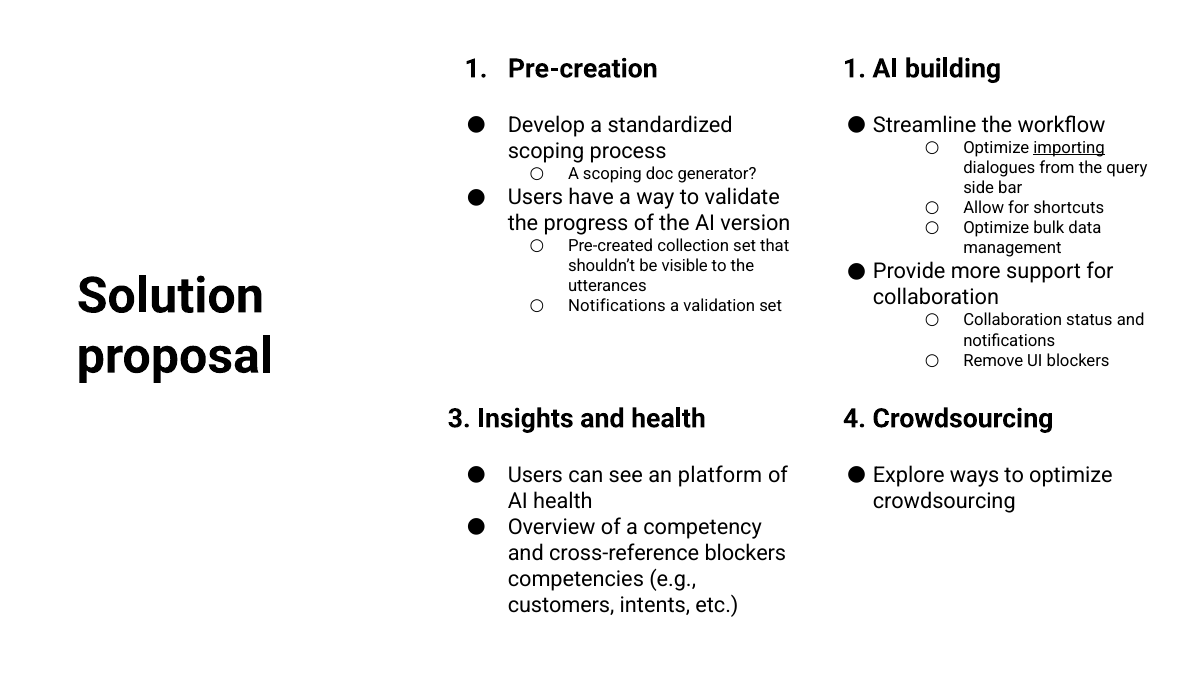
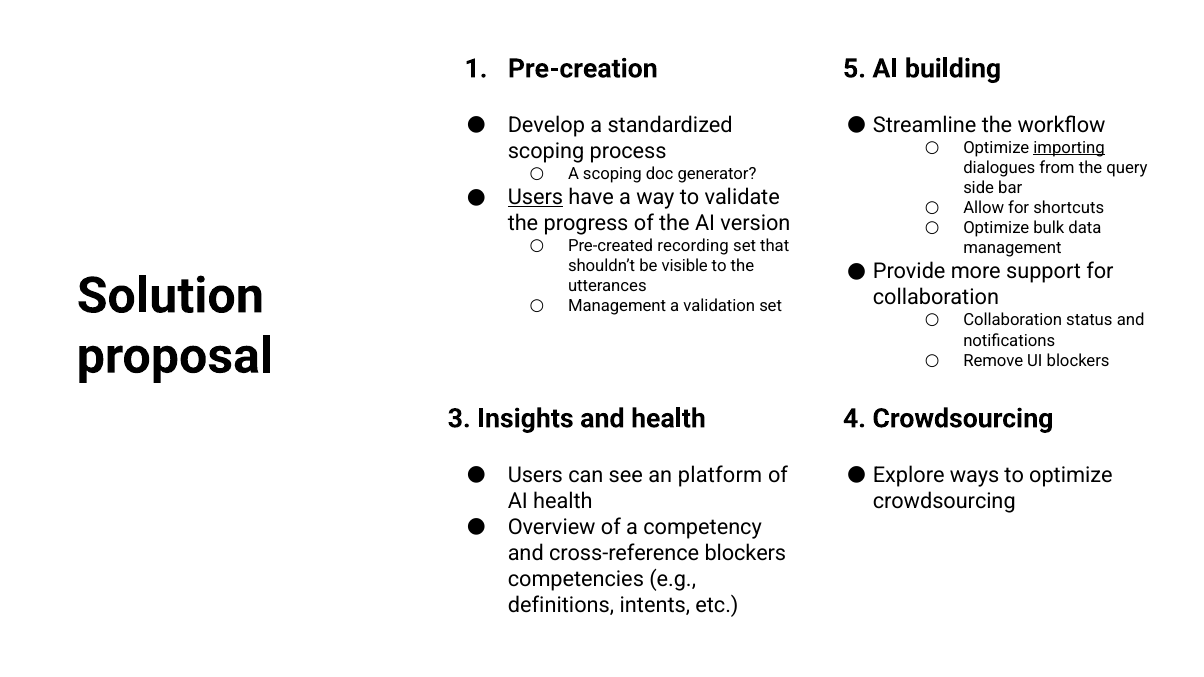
Pre-creation 1: 1 -> 5
Users at (535, 197) underline: none -> present
collection: collection -> recording
Notifications at (617, 307): Notifications -> Management
customers: customers -> definitions
